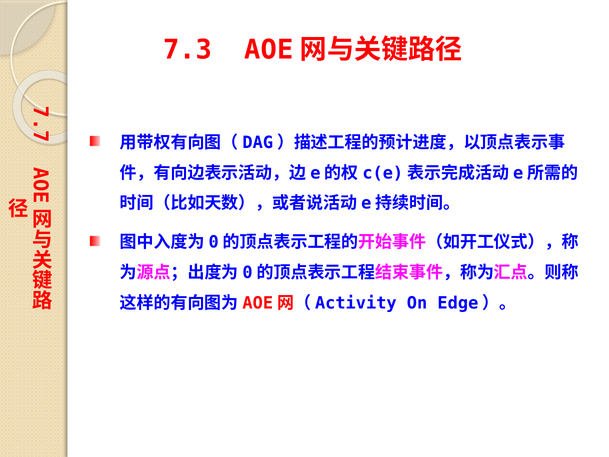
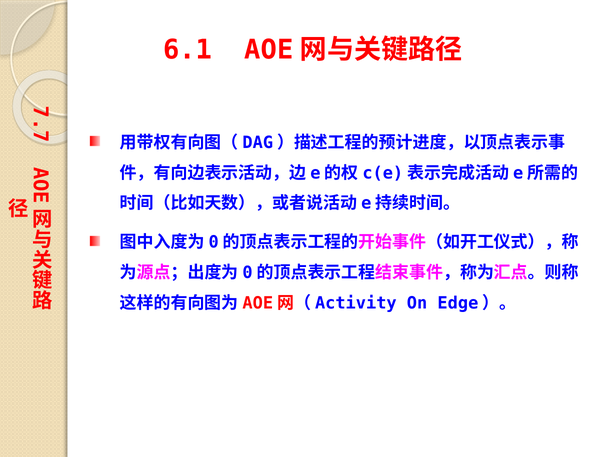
7.3: 7.3 -> 6.1
